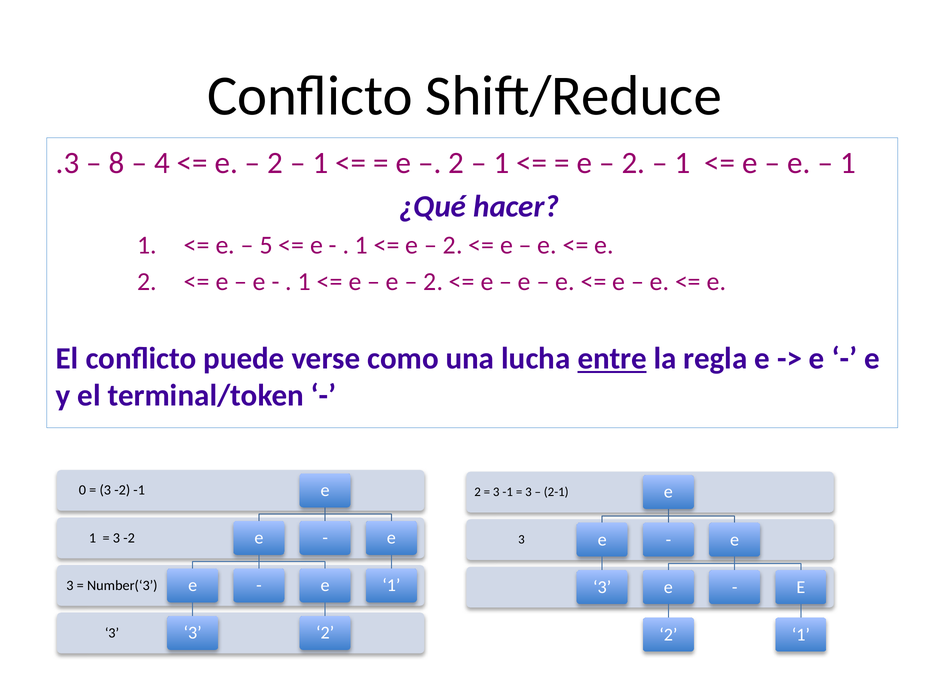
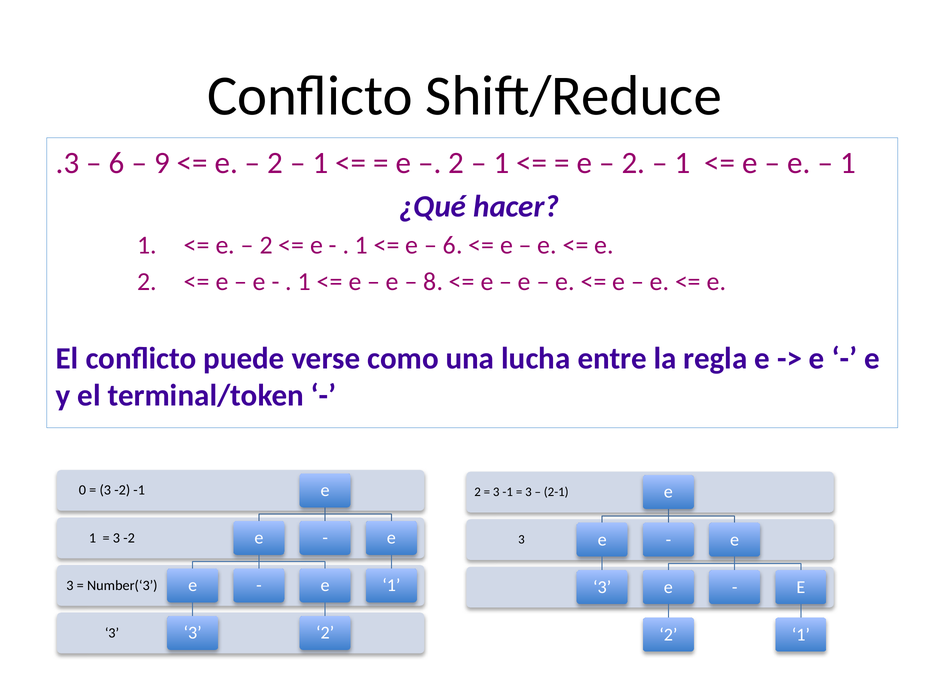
8 at (117, 163): 8 -> 6
4: 4 -> 9
5 at (266, 246): 5 -> 2
2 at (453, 246): 2 -> 6
2 at (433, 282): 2 -> 8
entre underline: present -> none
